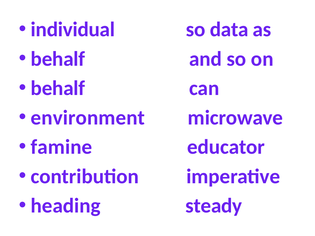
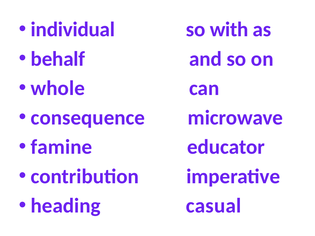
data: data -> with
behalf at (58, 88): behalf -> whole
environment: environment -> consequence
steady: steady -> casual
